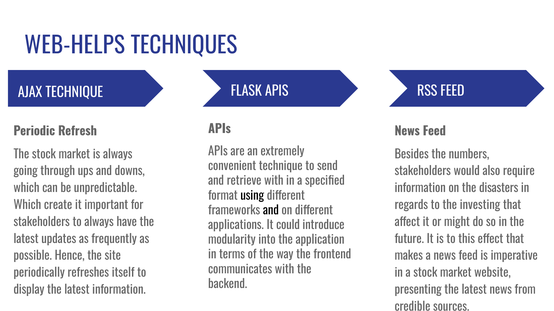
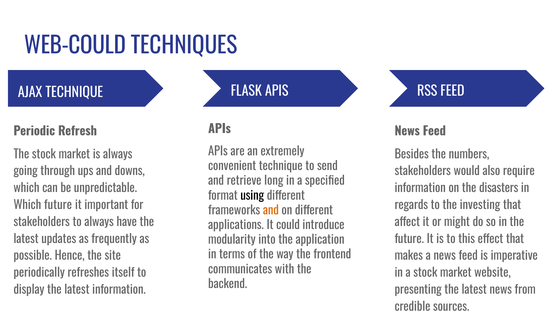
WEB-HELPS: WEB-HELPS -> WEB-COULD
retrieve with: with -> long
Which create: create -> future
and at (271, 211) colour: black -> orange
